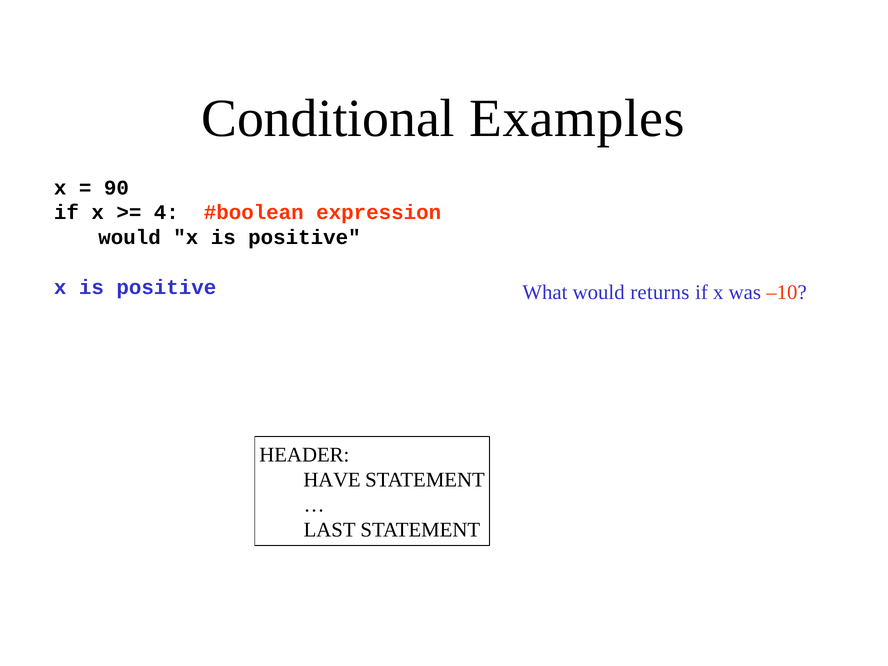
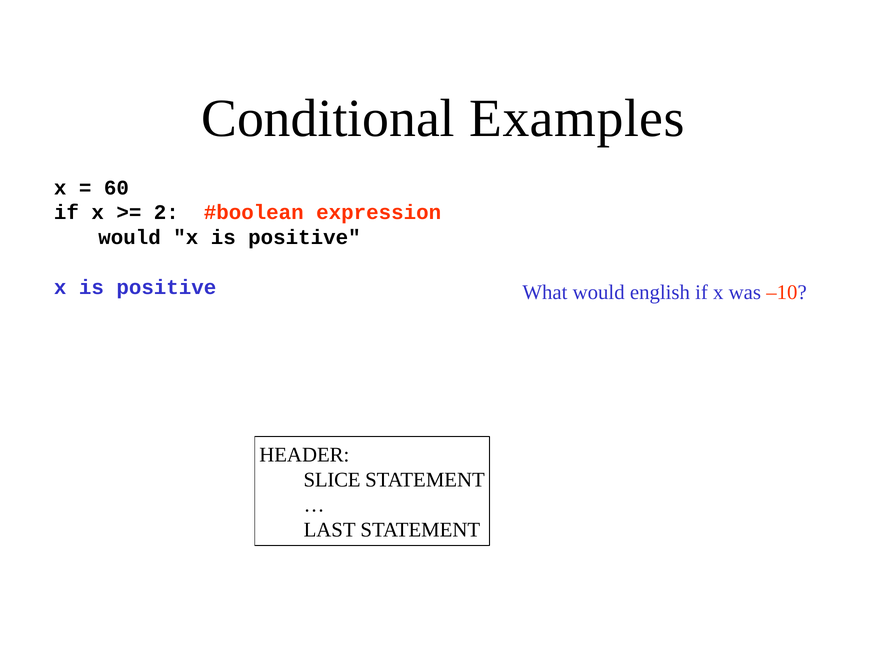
90: 90 -> 60
4: 4 -> 2
returns: returns -> english
HAVE: HAVE -> SLICE
